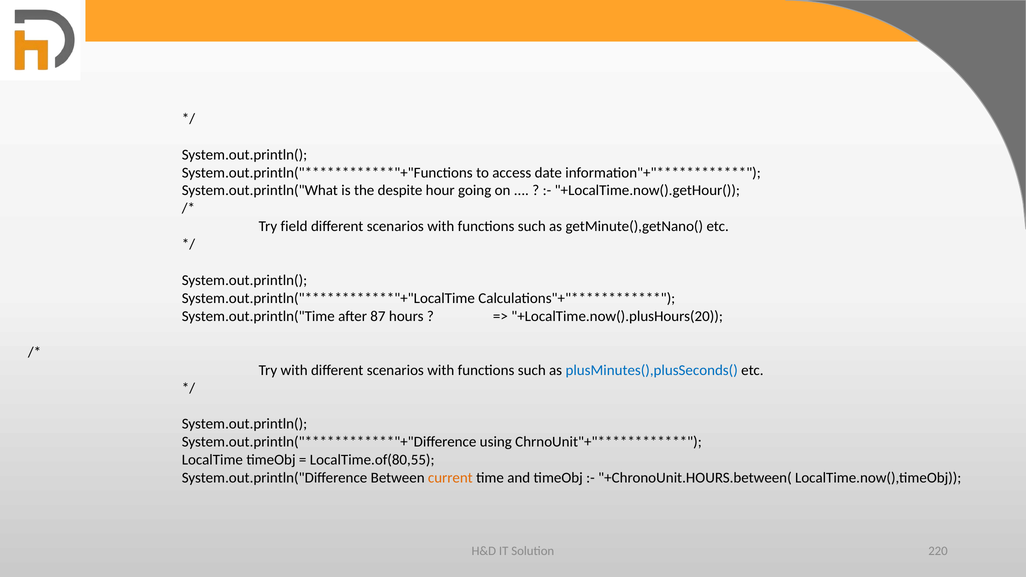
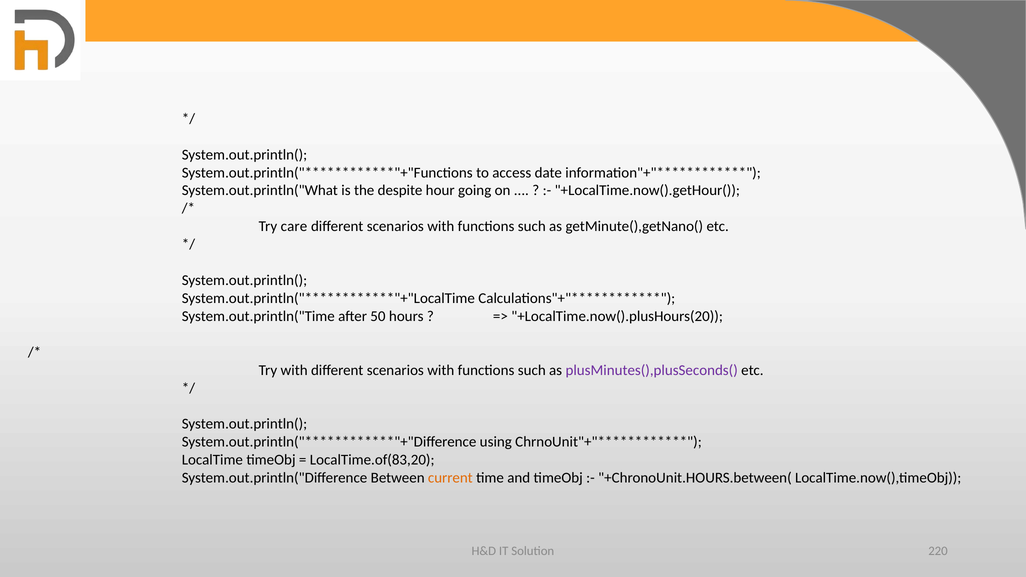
field: field -> care
87: 87 -> 50
plusMinutes(),plusSeconds( colour: blue -> purple
LocalTime.of(80,55: LocalTime.of(80,55 -> LocalTime.of(83,20
